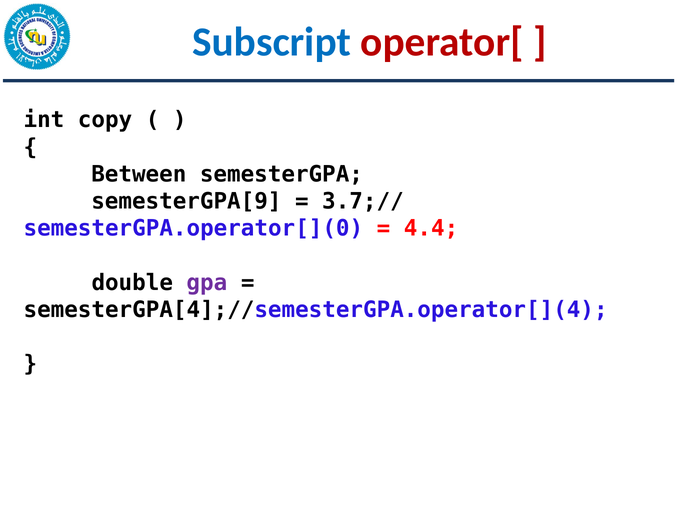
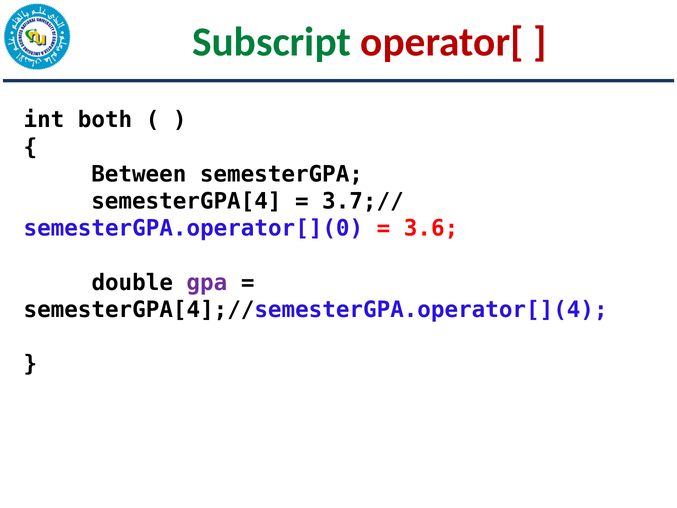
Subscript colour: blue -> green
copy: copy -> both
semesterGPA[9: semesterGPA[9 -> semesterGPA[4
4.4: 4.4 -> 3.6
